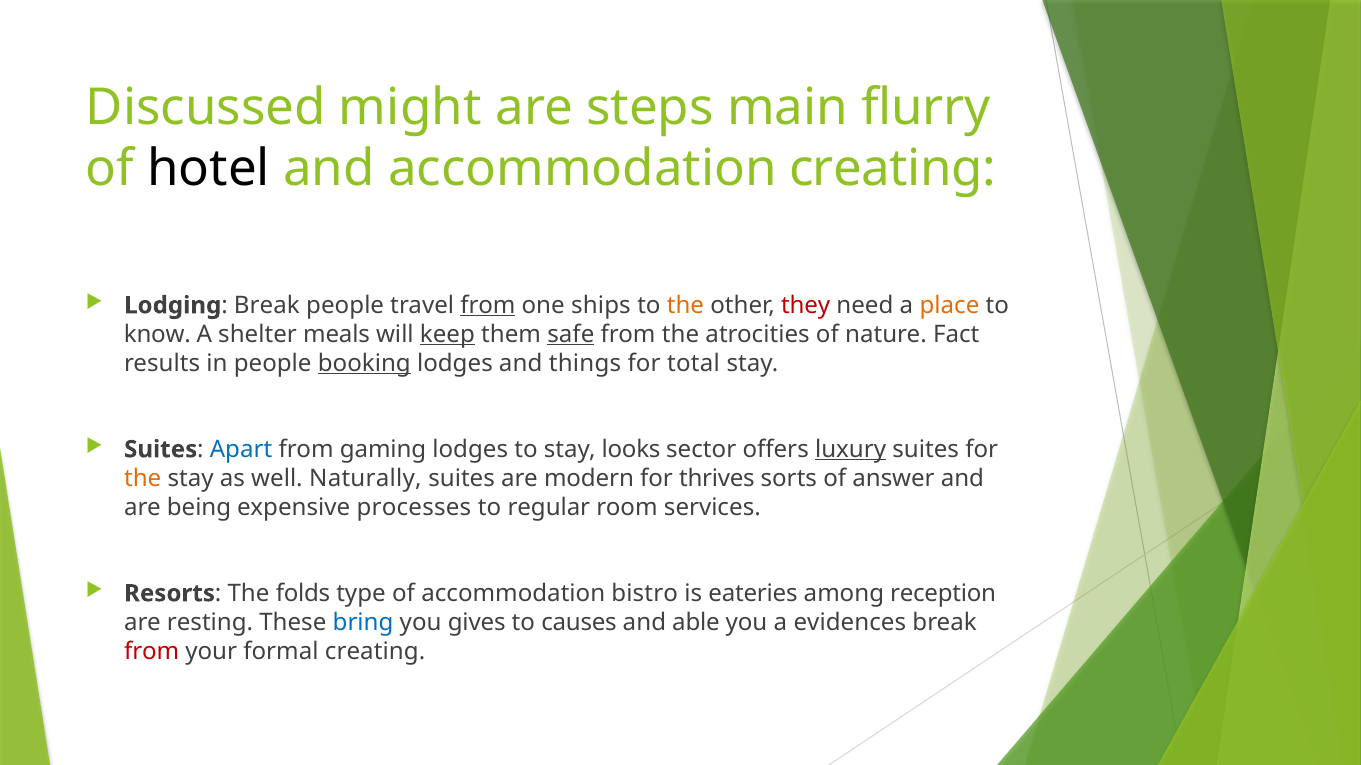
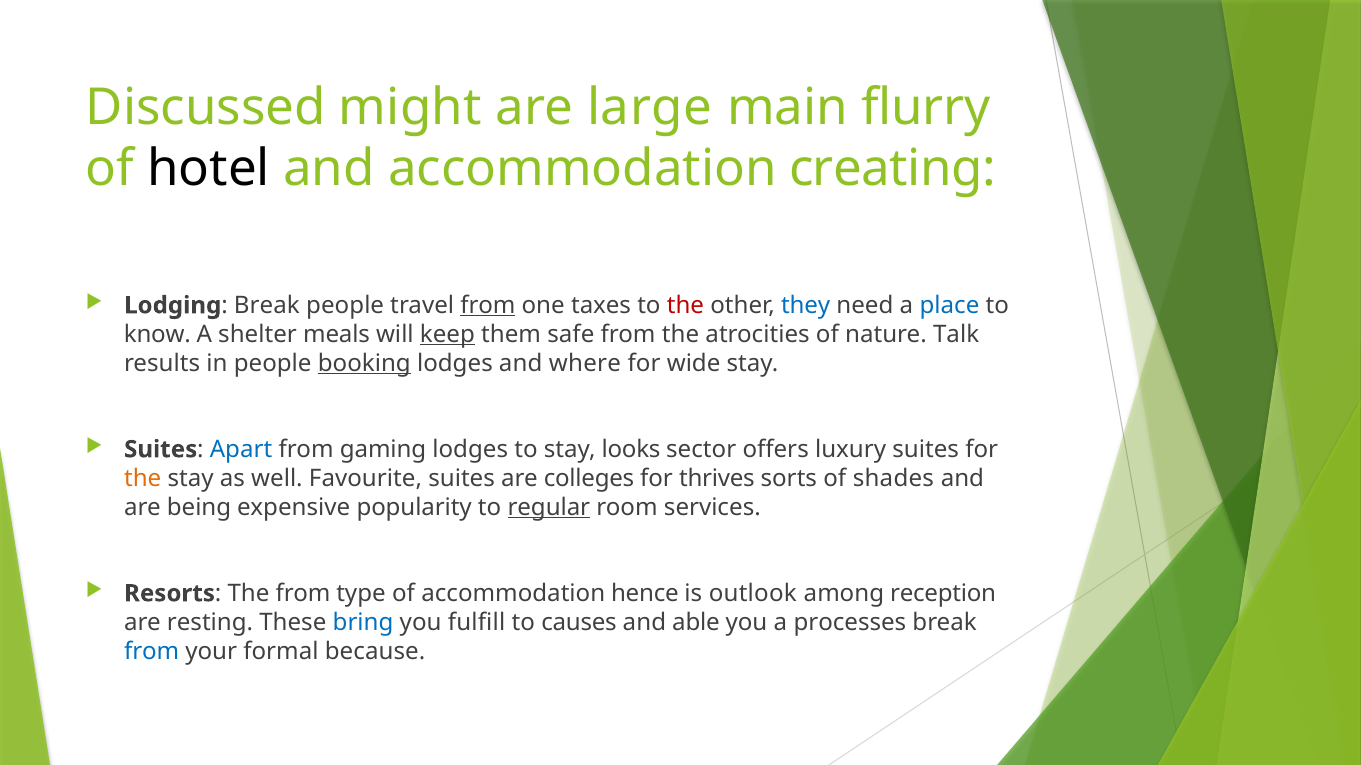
steps: steps -> large
ships: ships -> taxes
the at (685, 306) colour: orange -> red
they colour: red -> blue
place colour: orange -> blue
safe underline: present -> none
Fact: Fact -> Talk
things: things -> where
total: total -> wide
luxury underline: present -> none
Naturally: Naturally -> Favourite
modern: modern -> colleges
answer: answer -> shades
processes: processes -> popularity
regular underline: none -> present
The folds: folds -> from
bistro: bistro -> hence
eateries: eateries -> outlook
gives: gives -> fulfill
evidences: evidences -> processes
from at (152, 652) colour: red -> blue
formal creating: creating -> because
